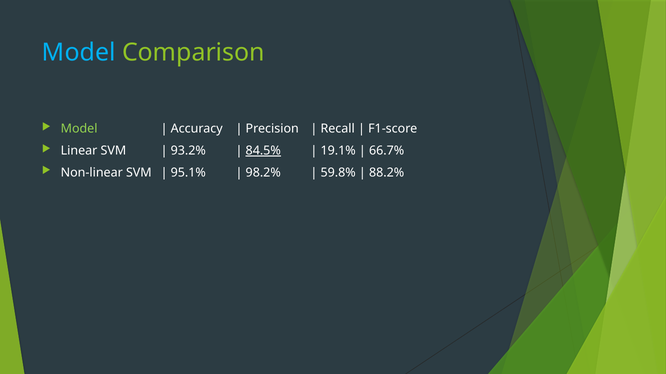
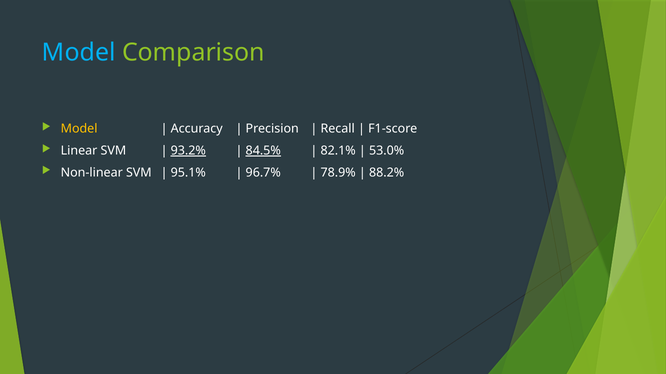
Model at (79, 129) colour: light green -> yellow
93.2% underline: none -> present
19.1%: 19.1% -> 82.1%
66.7%: 66.7% -> 53.0%
98.2%: 98.2% -> 96.7%
59.8%: 59.8% -> 78.9%
